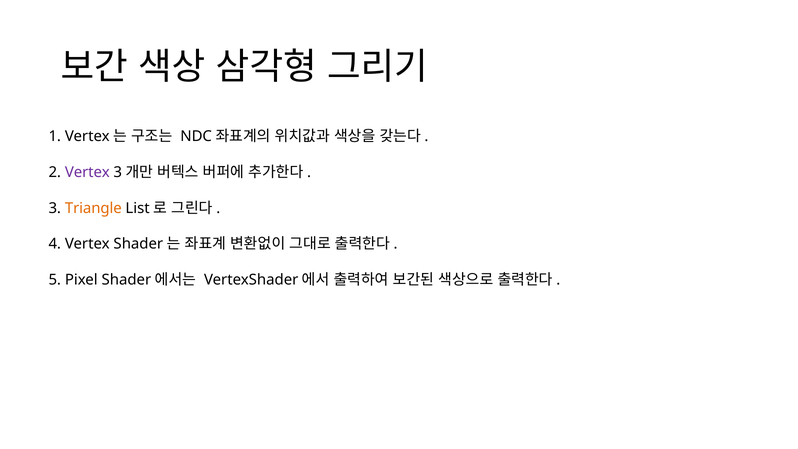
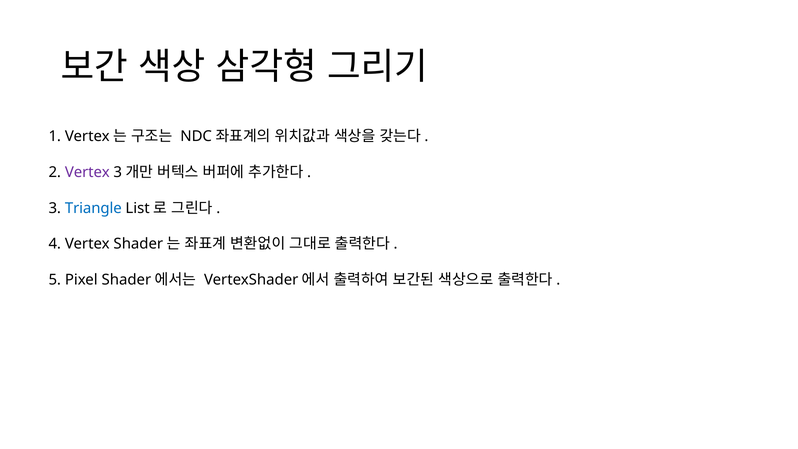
Triangle colour: orange -> blue
